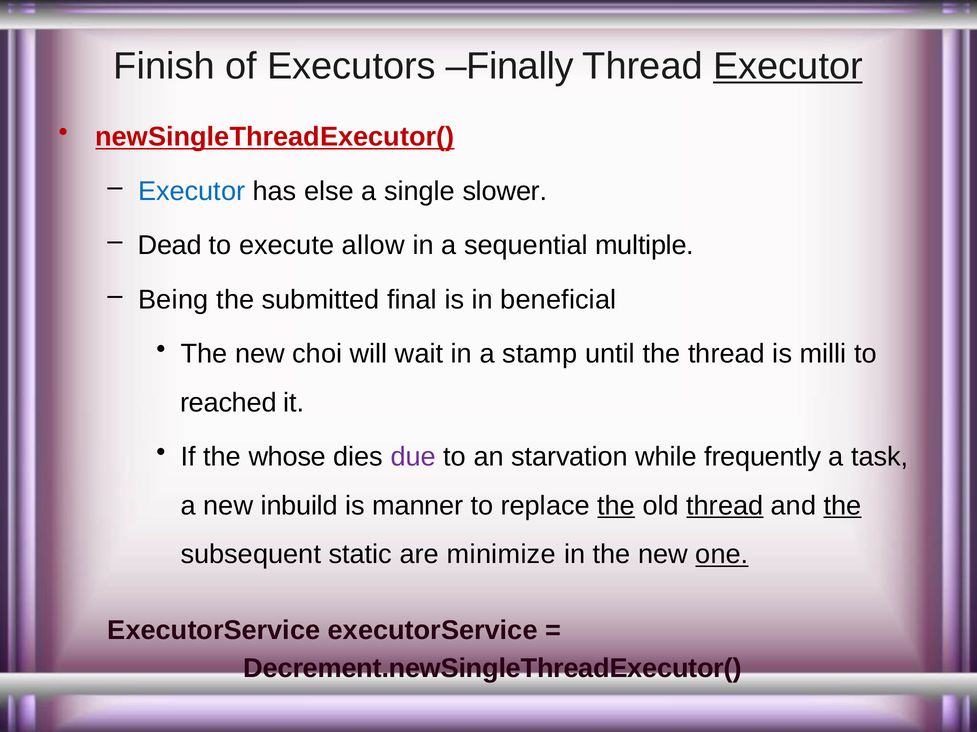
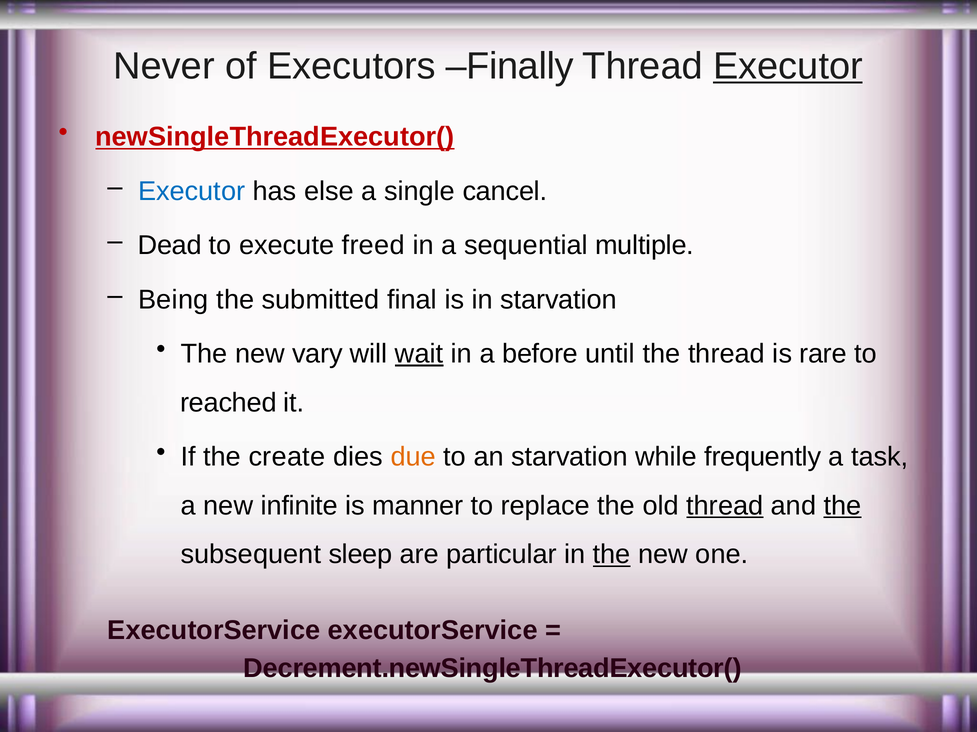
Finish: Finish -> Never
slower: slower -> cancel
allow: allow -> freed
in beneficial: beneficial -> starvation
choi: choi -> vary
wait underline: none -> present
stamp: stamp -> before
milli: milli -> rare
whose: whose -> create
due colour: purple -> orange
inbuild: inbuild -> infinite
the at (616, 506) underline: present -> none
static: static -> sleep
minimize: minimize -> particular
the at (612, 555) underline: none -> present
one underline: present -> none
